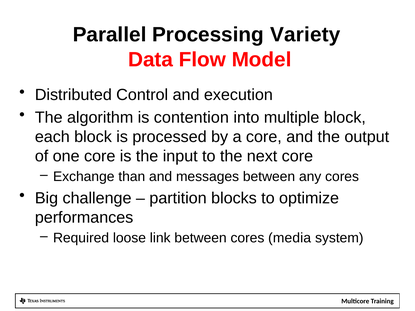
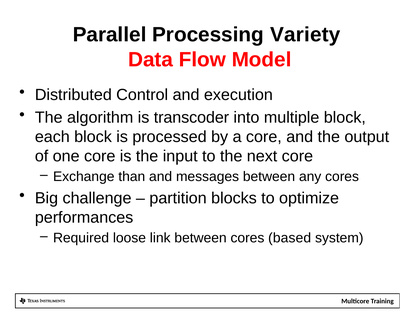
contention: contention -> transcoder
media: media -> based
